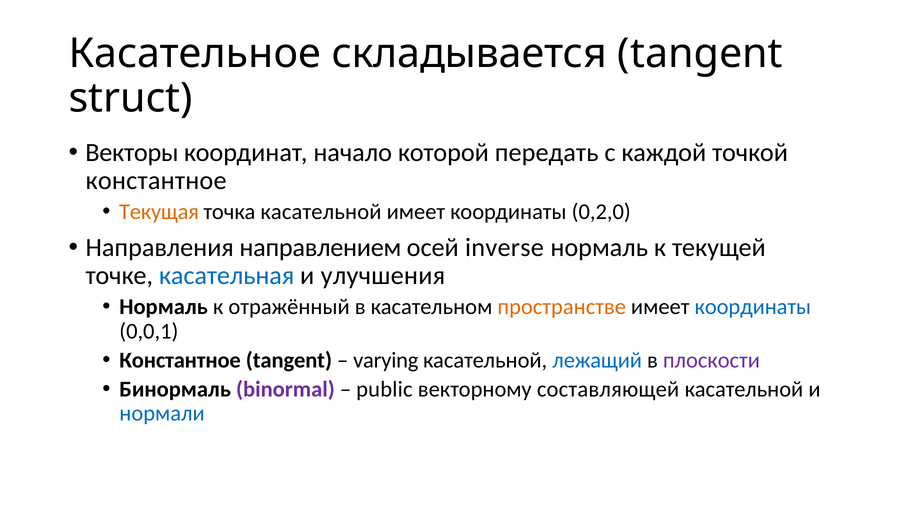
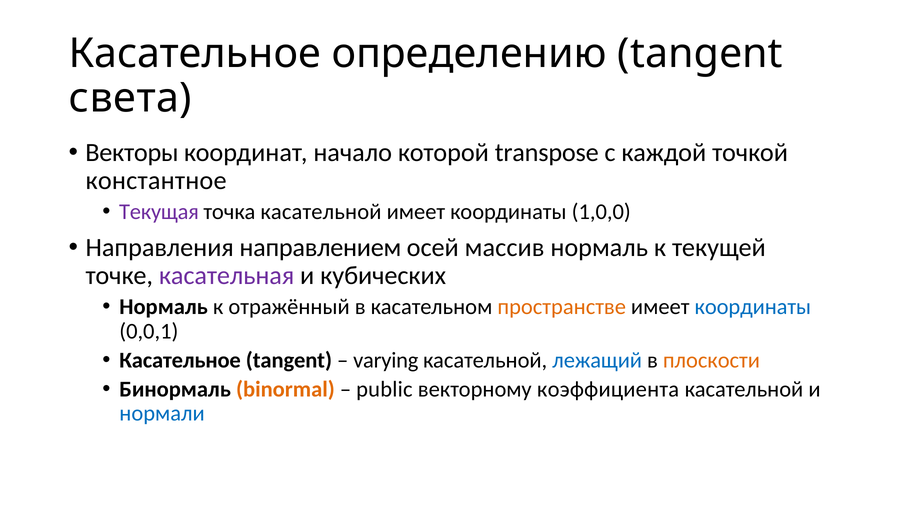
складывается: складывается -> определению
struct: struct -> света
передать: передать -> transpose
Текущая colour: orange -> purple
0,2,0: 0,2,0 -> 1,0,0
inverse: inverse -> массив
касательная colour: blue -> purple
улучшения: улучшения -> кубических
Константное at (180, 360): Константное -> Касательное
плоскости colour: purple -> orange
binormal colour: purple -> orange
составляющей: составляющей -> коэффициента
